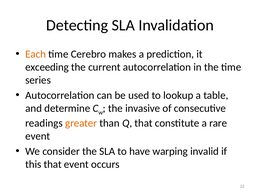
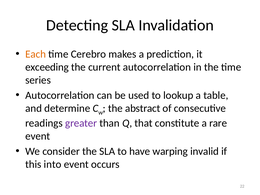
invasive: invasive -> abstract
greater colour: orange -> purple
this that: that -> into
